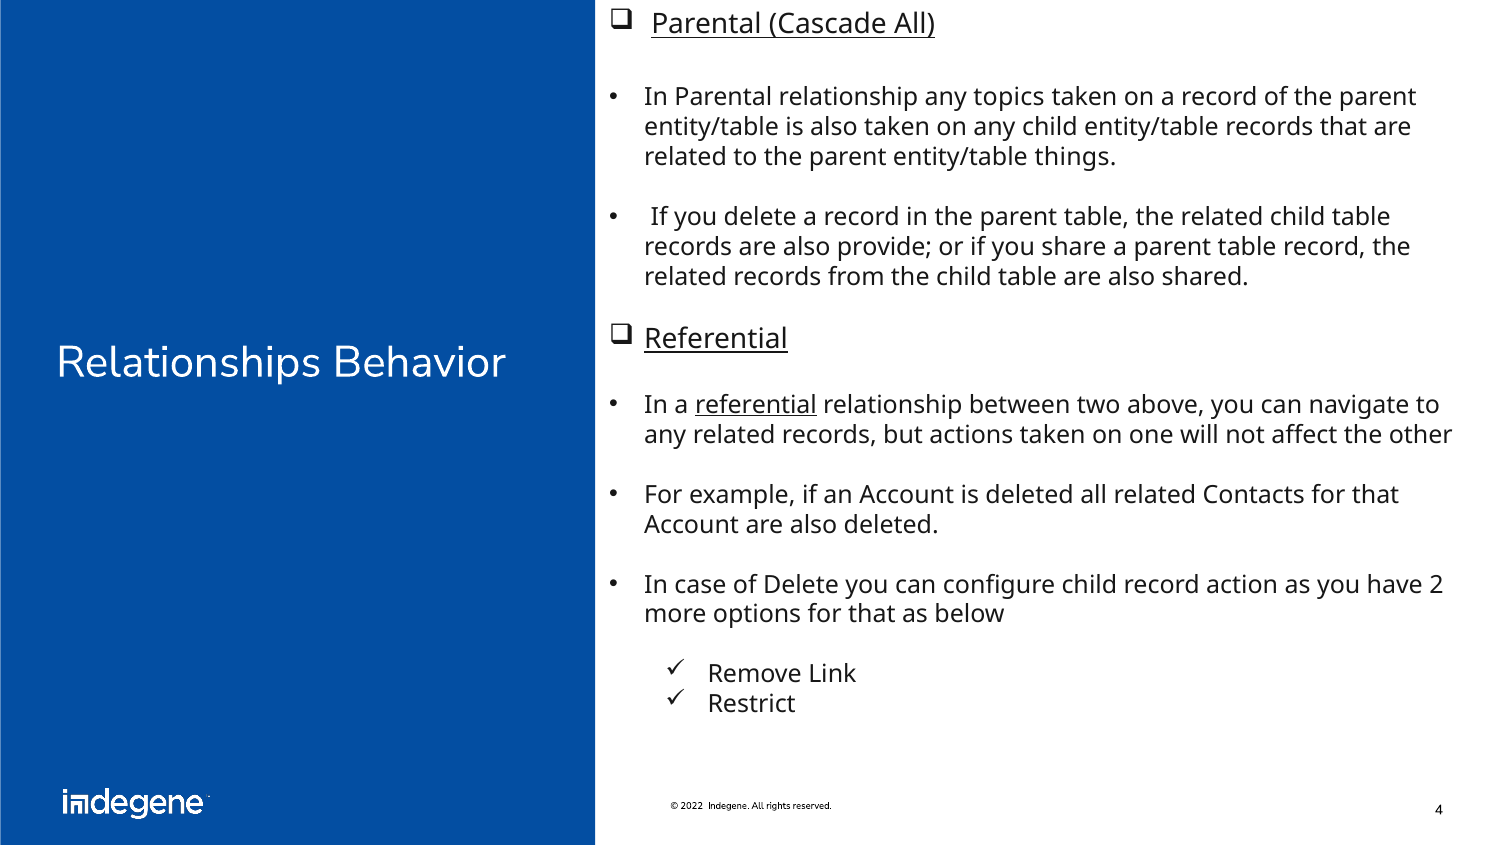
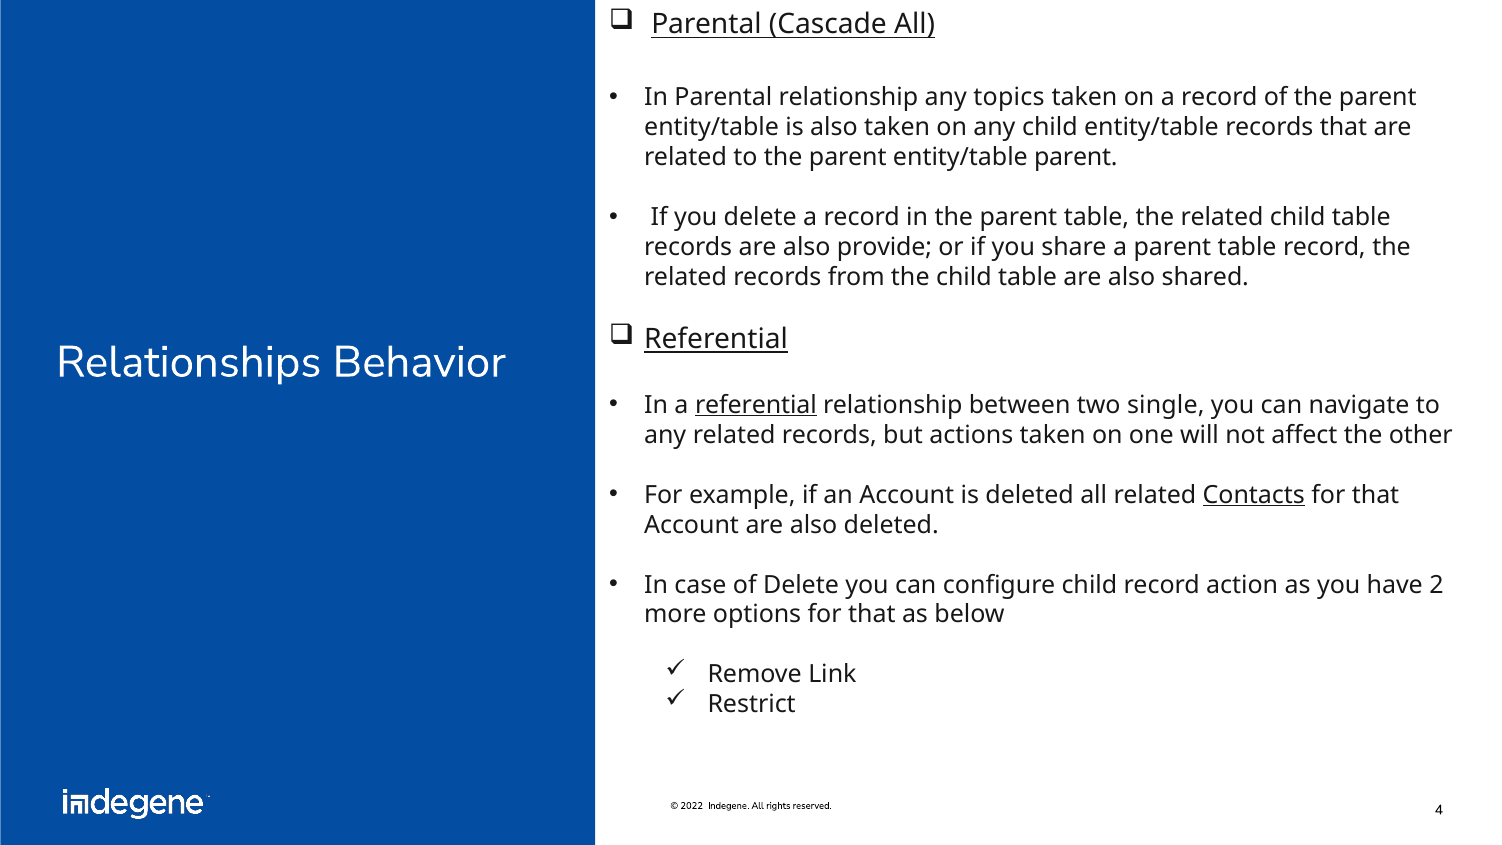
entity/table things: things -> parent
above: above -> single
Contacts underline: none -> present
